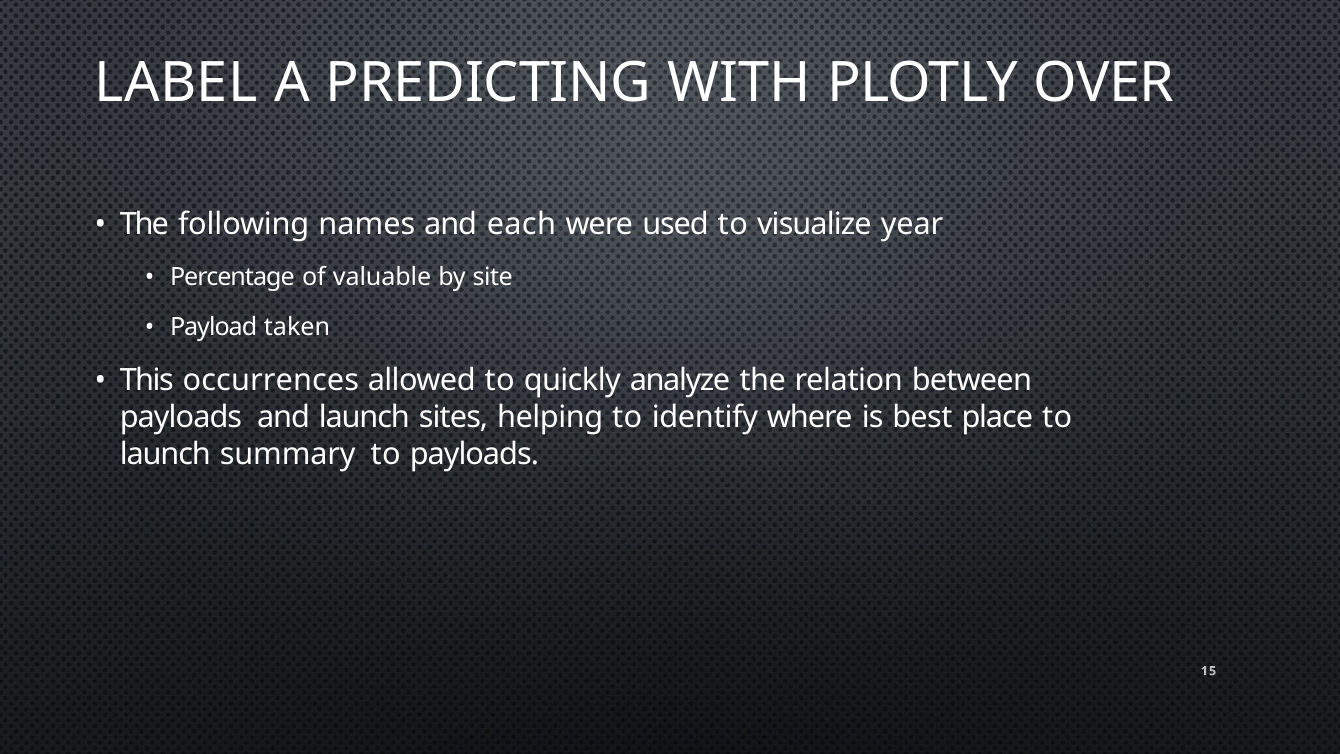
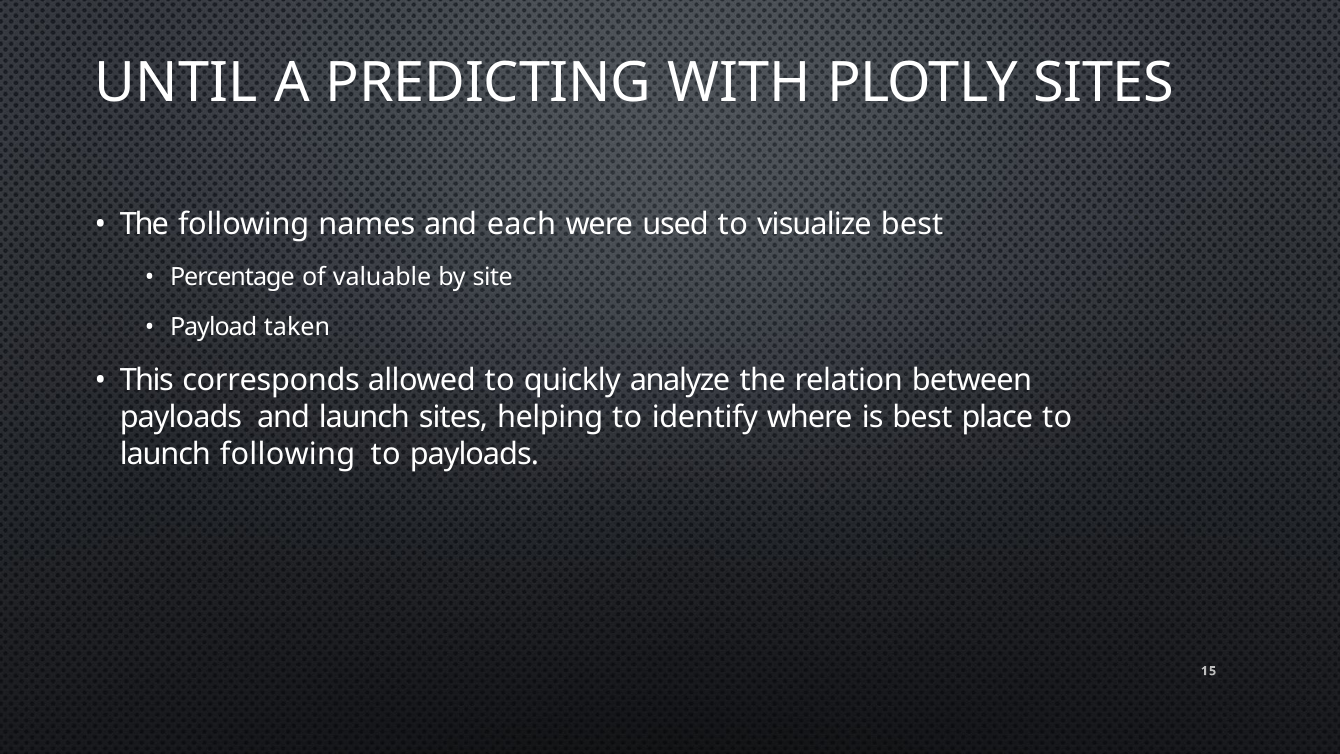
LABEL: LABEL -> UNTIL
PLOTLY OVER: OVER -> SITES
visualize year: year -> best
occurrences: occurrences -> corresponds
launch summary: summary -> following
